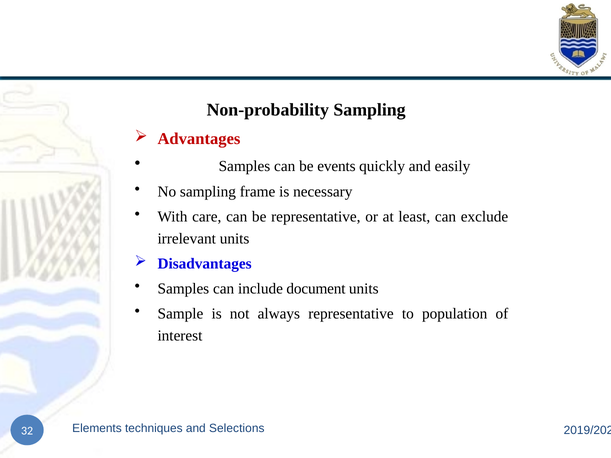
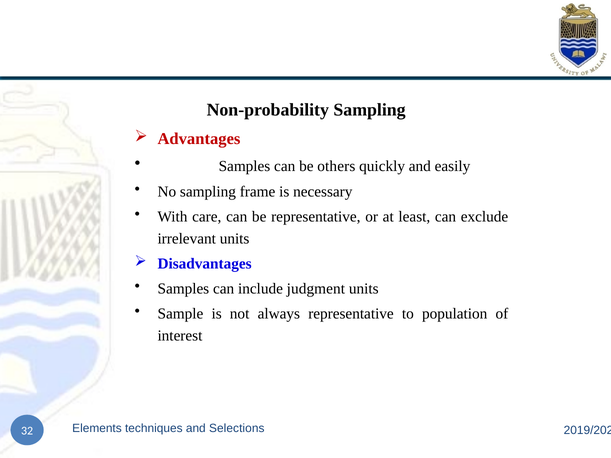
events: events -> others
document: document -> judgment
